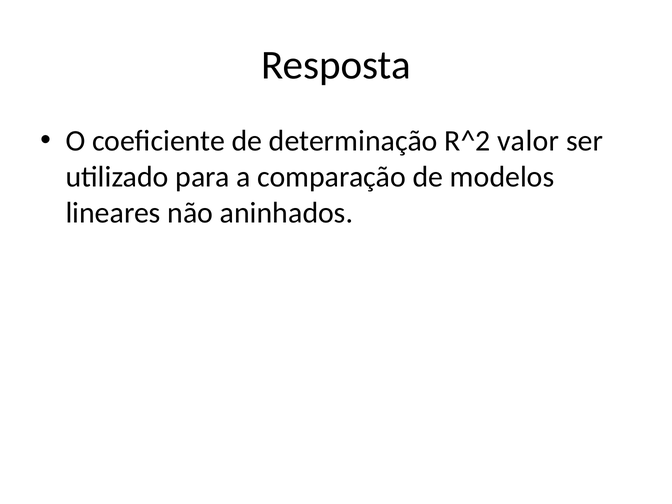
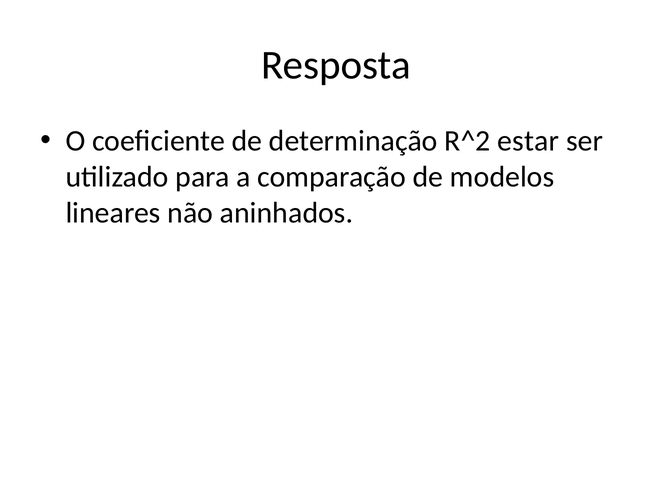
valor: valor -> estar
